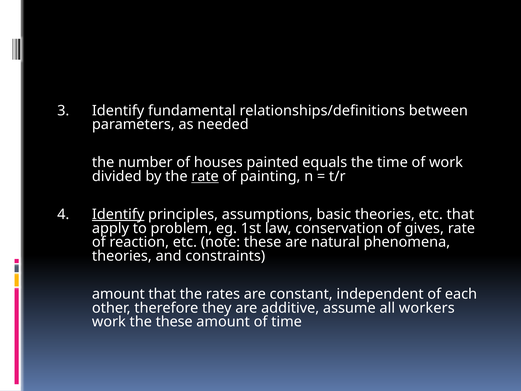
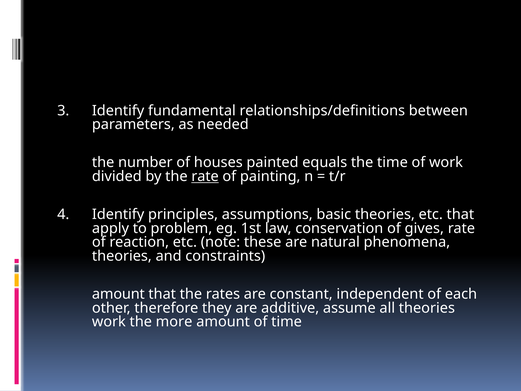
Identify at (118, 214) underline: present -> none
all workers: workers -> theories
the these: these -> more
